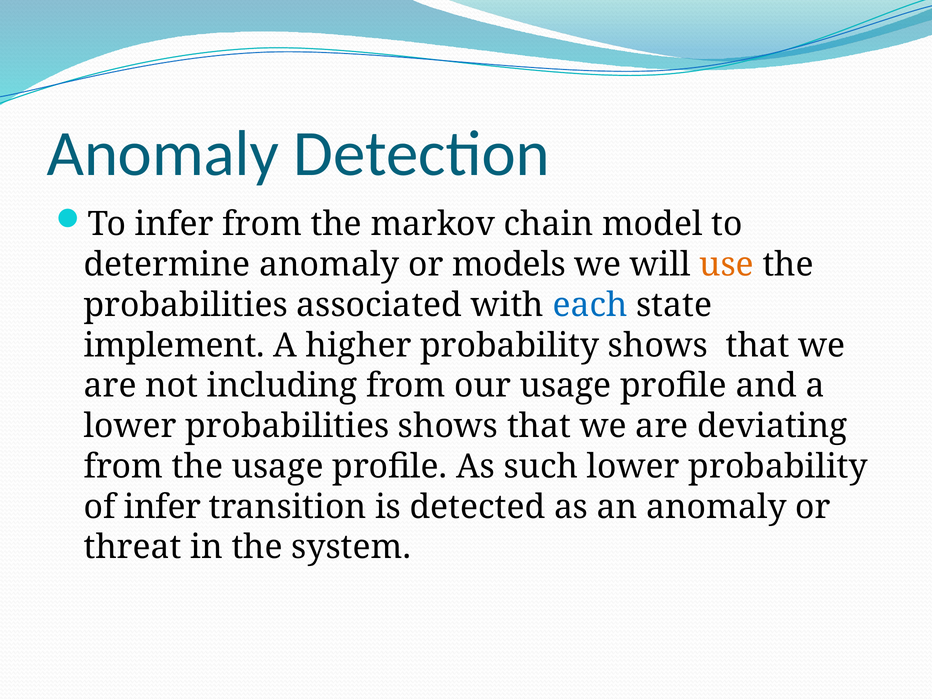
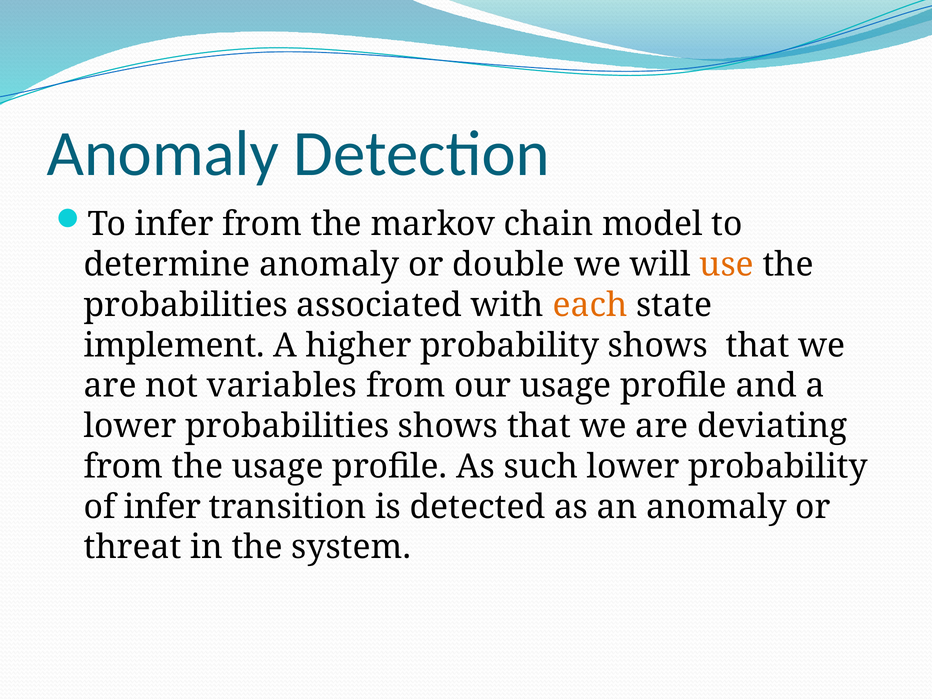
models: models -> double
each colour: blue -> orange
including: including -> variables
